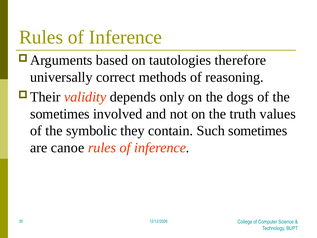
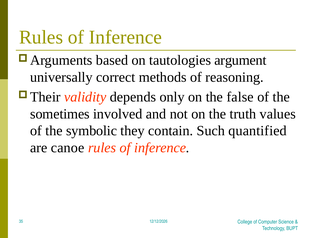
therefore: therefore -> argument
dogs: dogs -> false
Such sometimes: sometimes -> quantified
